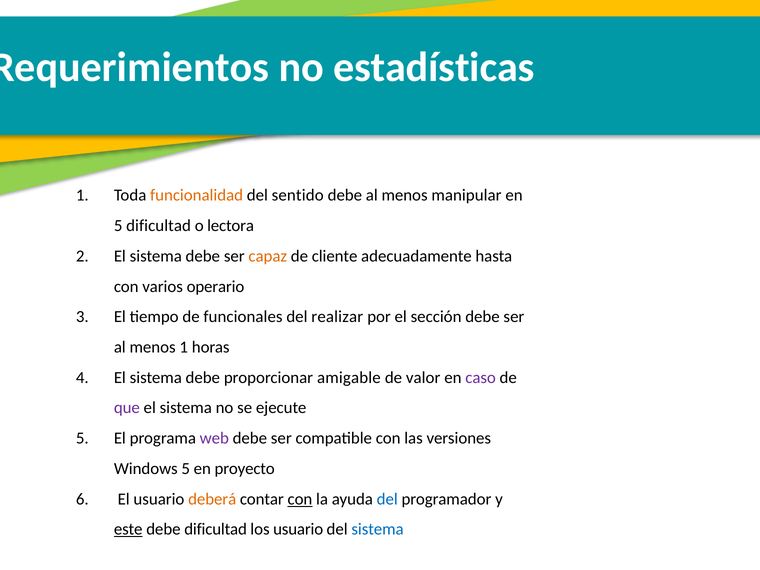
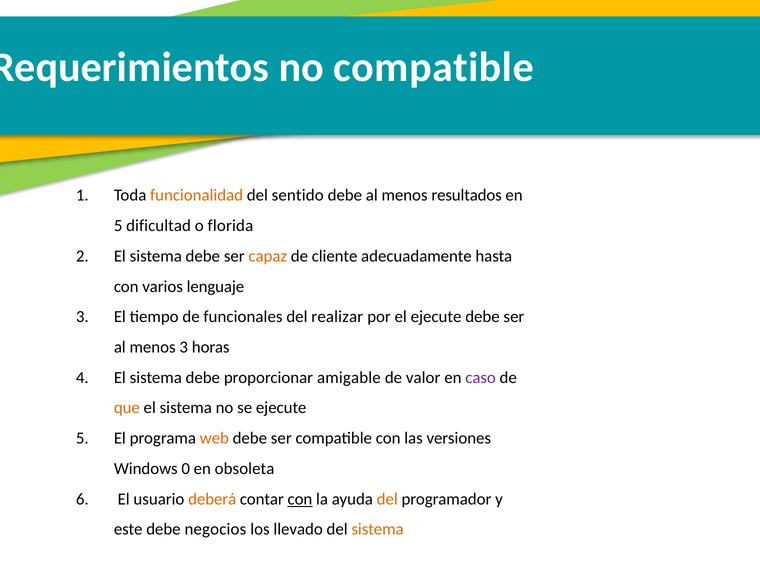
no estadísticas: estadísticas -> compatible
manipular: manipular -> resultados
lectora: lectora -> florida
operario: operario -> lenguaje
el sección: sección -> ejecute
menos 1: 1 -> 3
que colour: purple -> orange
web colour: purple -> orange
Windows 5: 5 -> 0
proyecto: proyecto -> obsoleta
del at (387, 499) colour: blue -> orange
este underline: present -> none
debe dificultad: dificultad -> negocios
los usuario: usuario -> llevado
sistema at (378, 529) colour: blue -> orange
